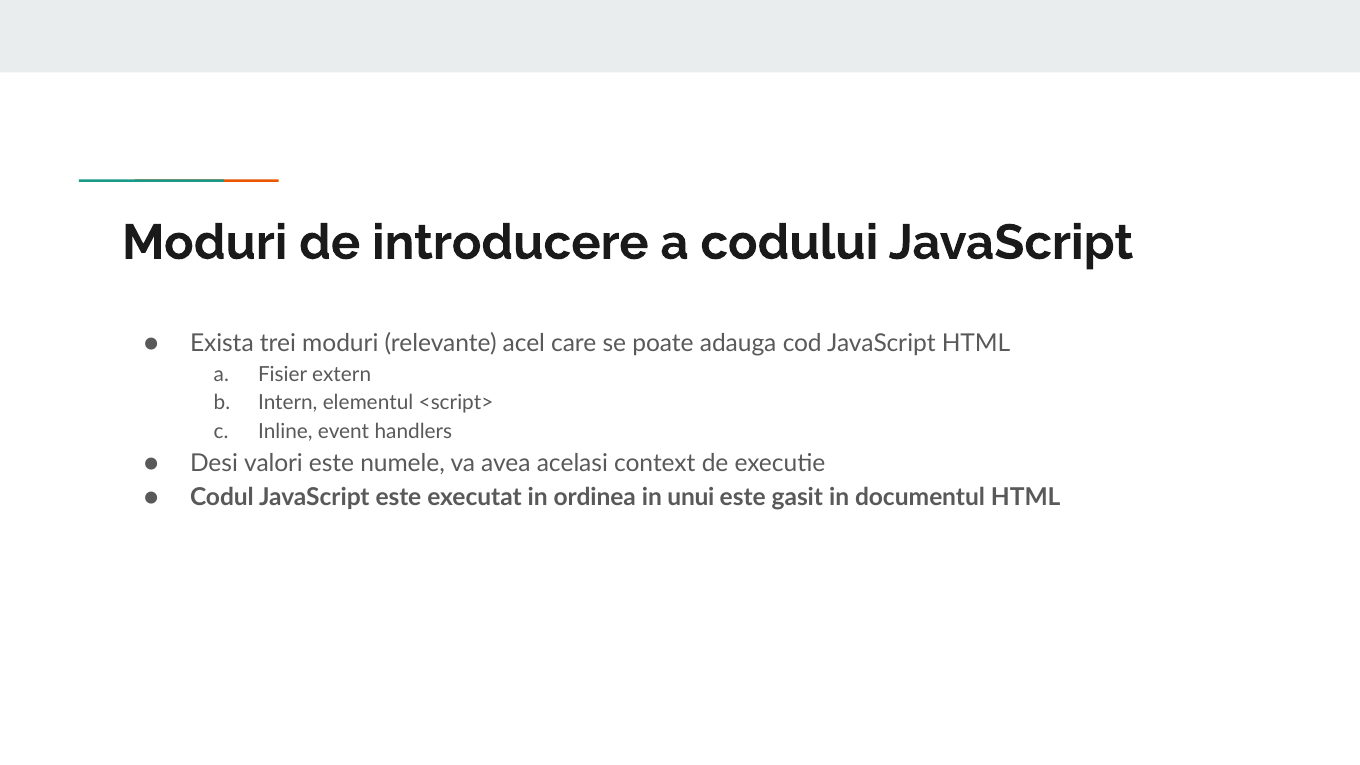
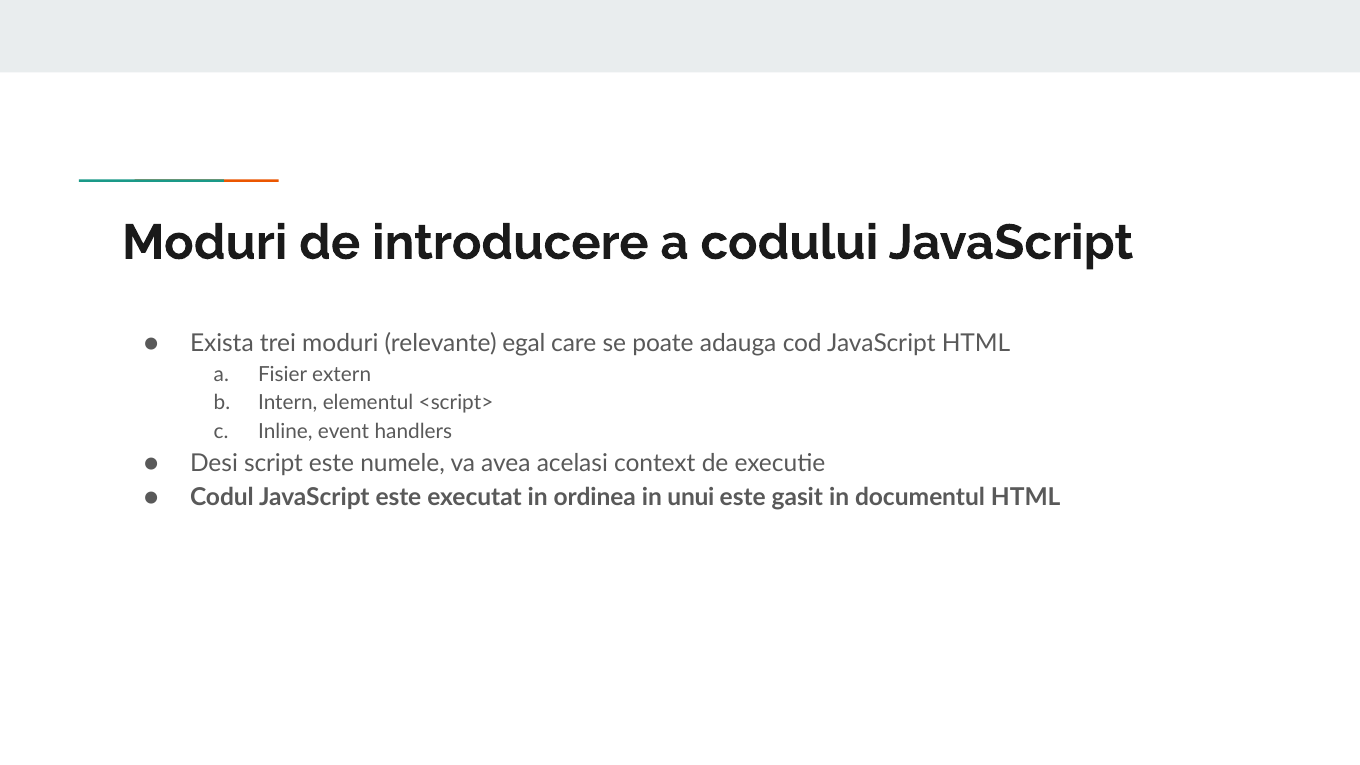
acel: acel -> egal
valori: valori -> script
